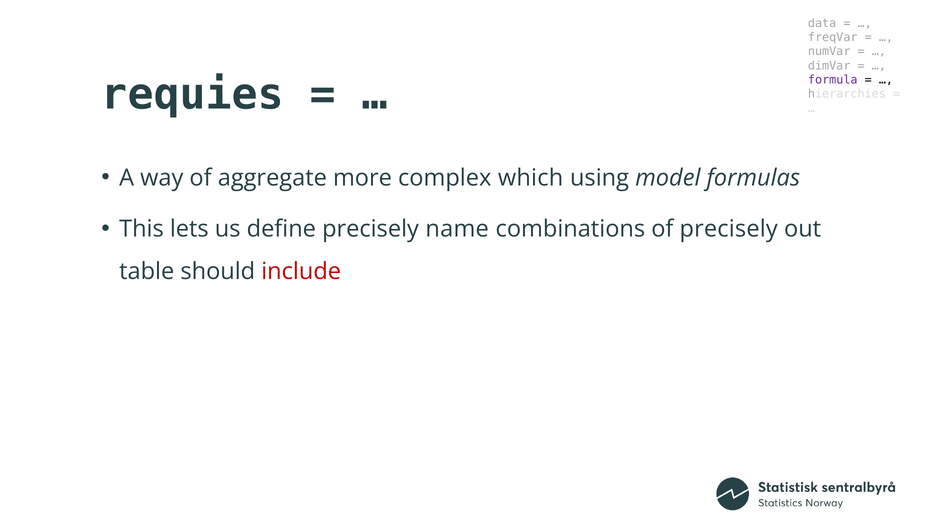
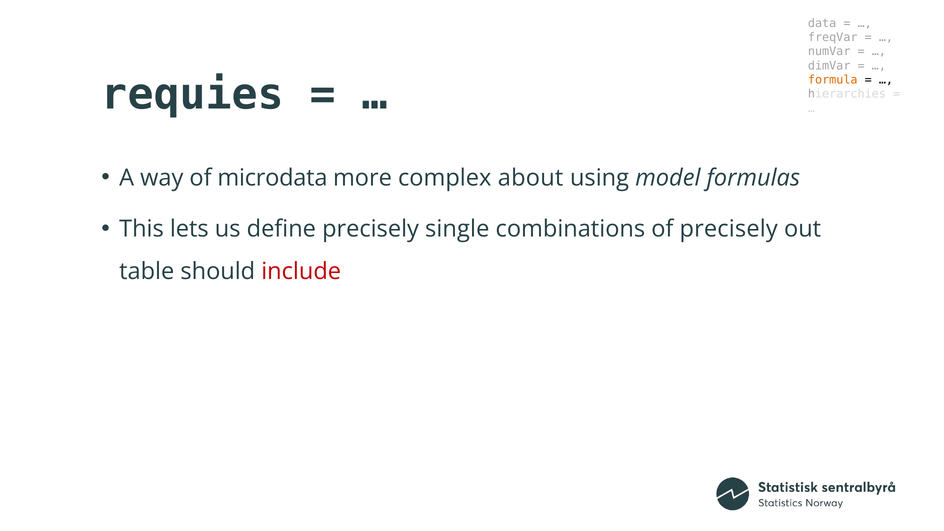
formula colour: purple -> orange
aggregate: aggregate -> microdata
which: which -> about
name: name -> single
